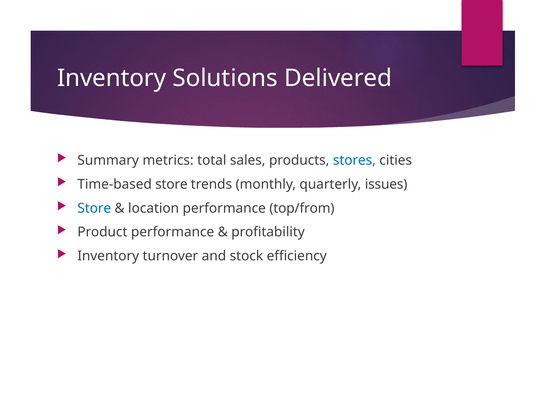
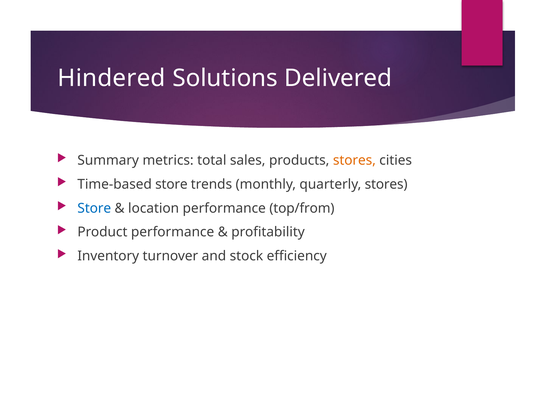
Inventory at (112, 78): Inventory -> Hindered
stores at (354, 160) colour: blue -> orange
quarterly issues: issues -> stores
